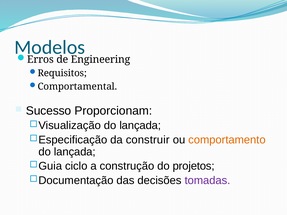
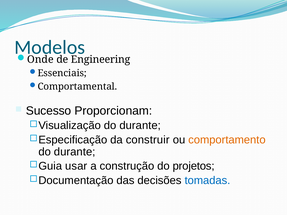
Erros: Erros -> Onde
Requisitos: Requisitos -> Essenciais
lançada at (140, 126): lançada -> durante
lançada at (75, 152): lançada -> durante
ciclo: ciclo -> usar
tomadas colour: purple -> blue
